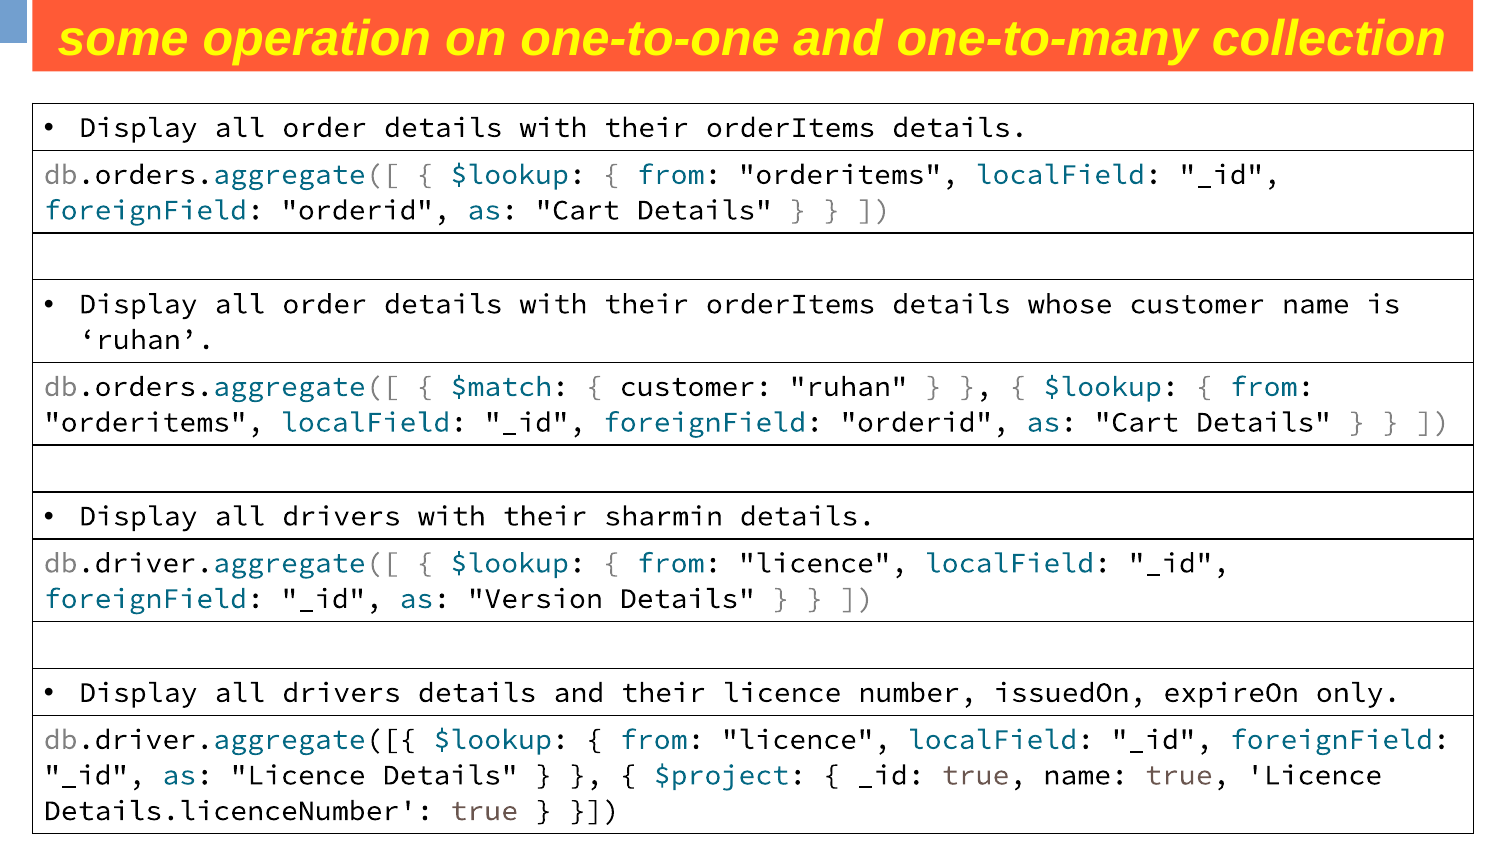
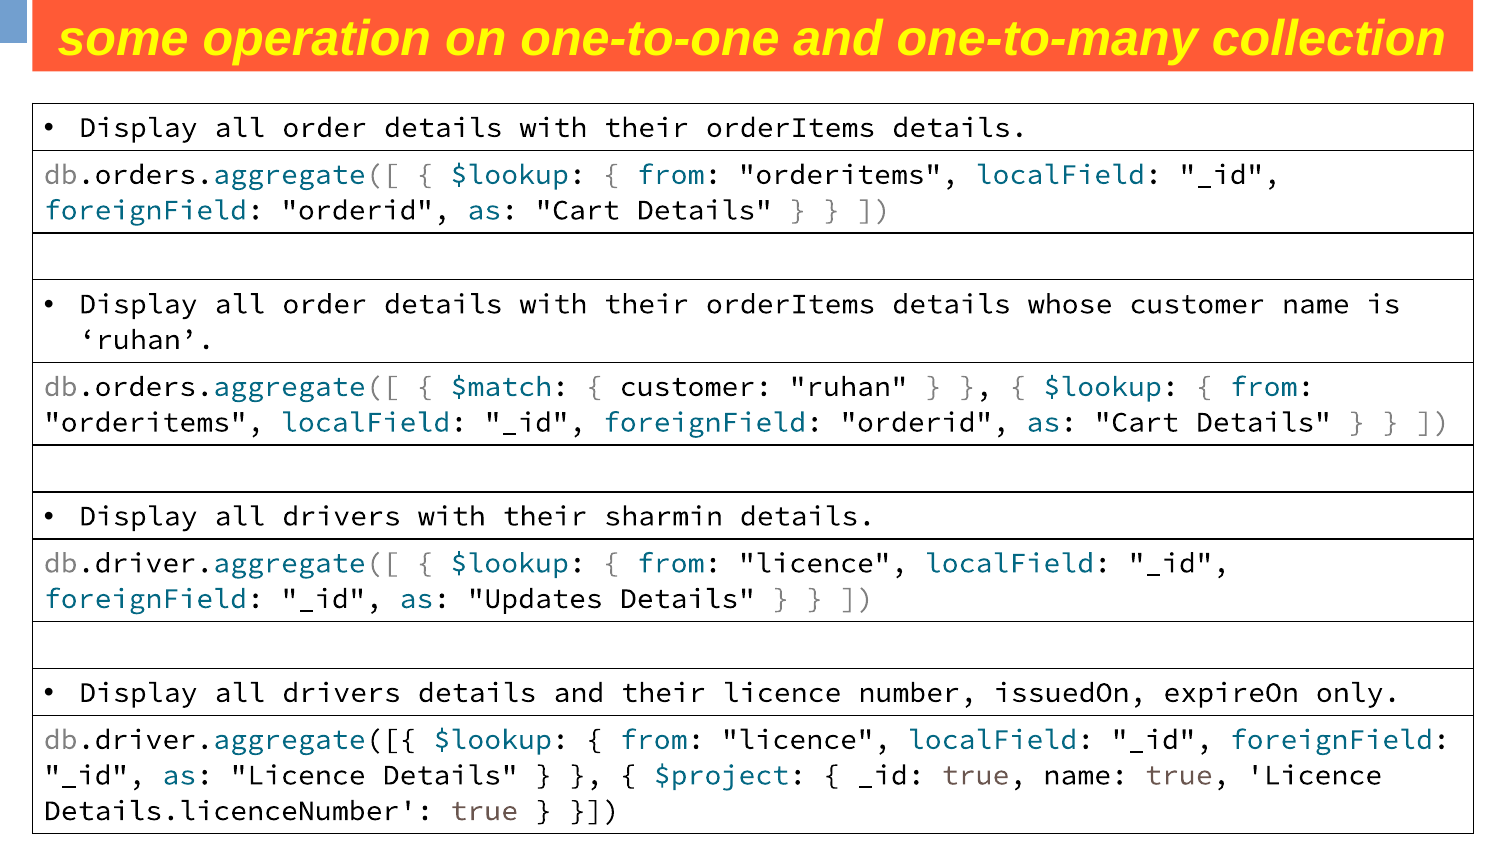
Version: Version -> Updates
